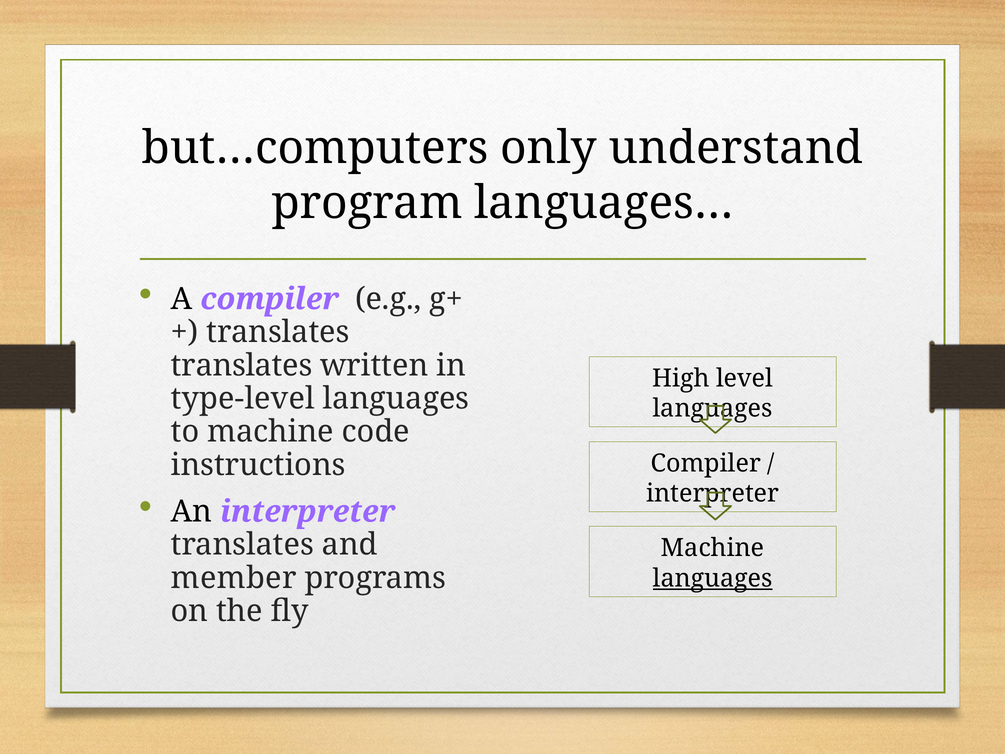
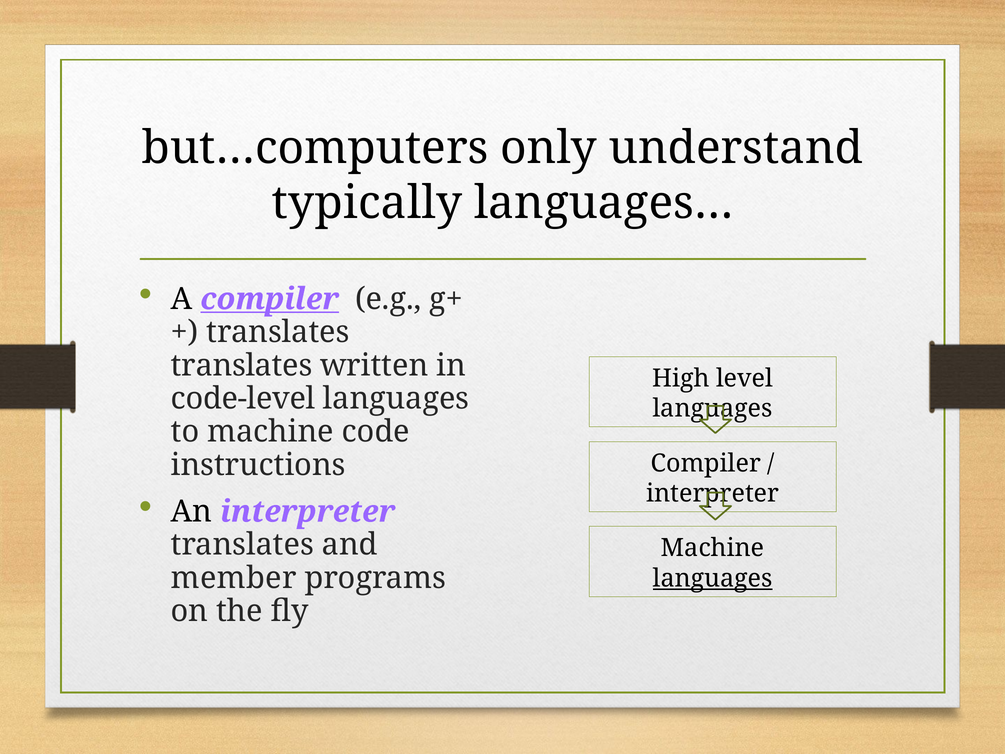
program: program -> typically
compiler at (270, 299) underline: none -> present
type-level: type-level -> code-level
